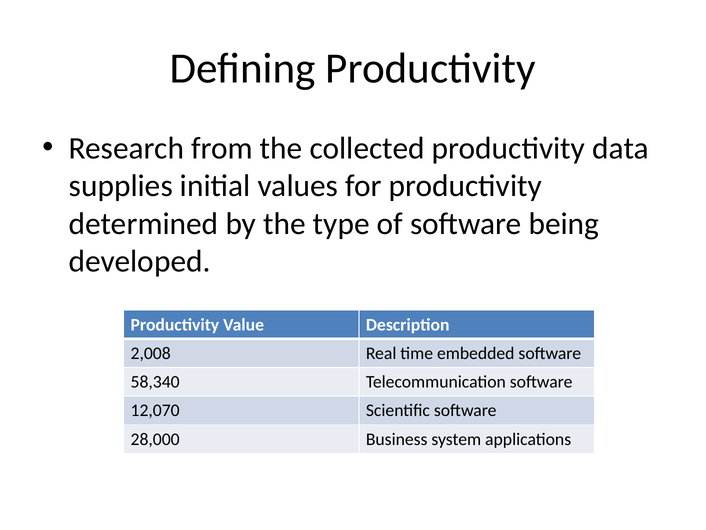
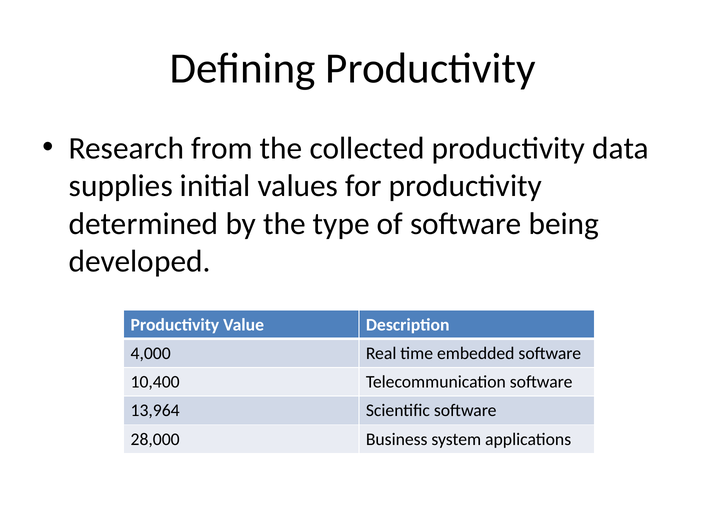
2,008: 2,008 -> 4,000
58,340: 58,340 -> 10,400
12,070: 12,070 -> 13,964
